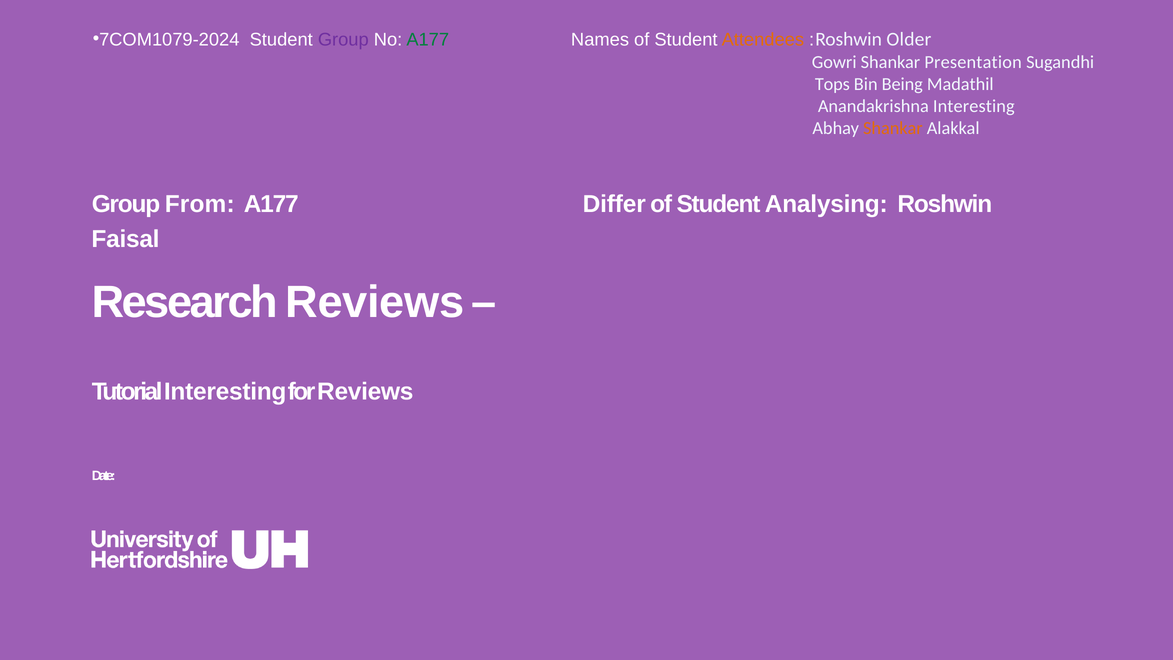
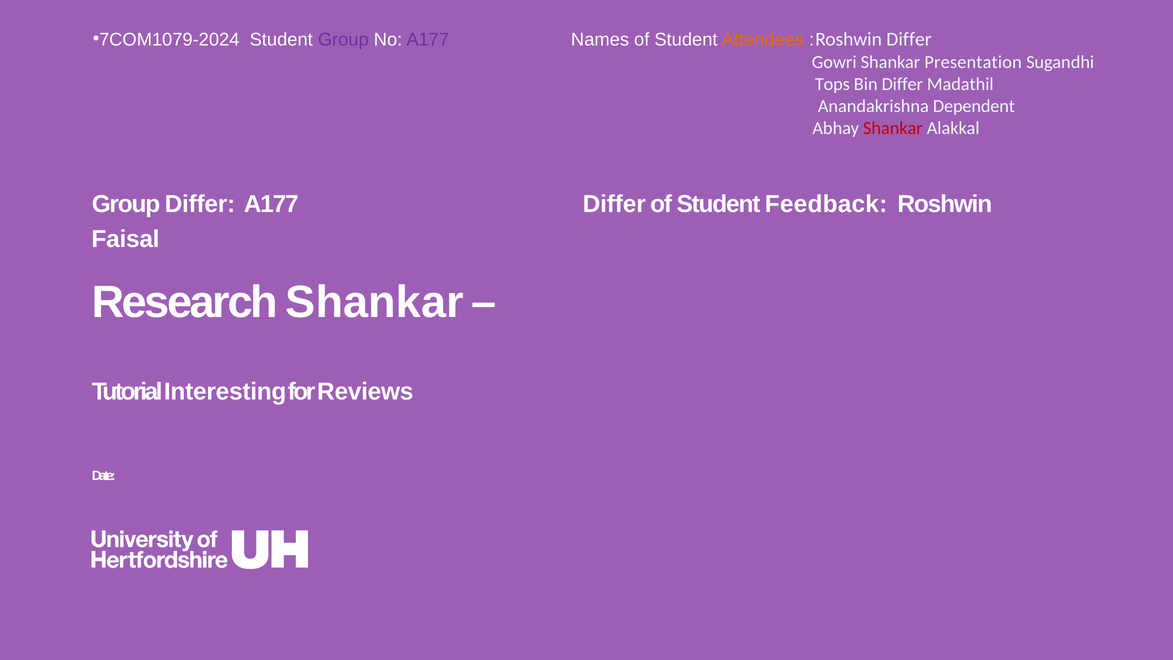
A177 at (428, 40) colour: green -> purple
:Roshwin Older: Older -> Differ
Bin Being: Being -> Differ
Anandakrishna Interesting: Interesting -> Dependent
Shankar at (893, 128) colour: orange -> red
Group From: From -> Differ
Analysing: Analysing -> Feedback
Research Reviews: Reviews -> Shankar
